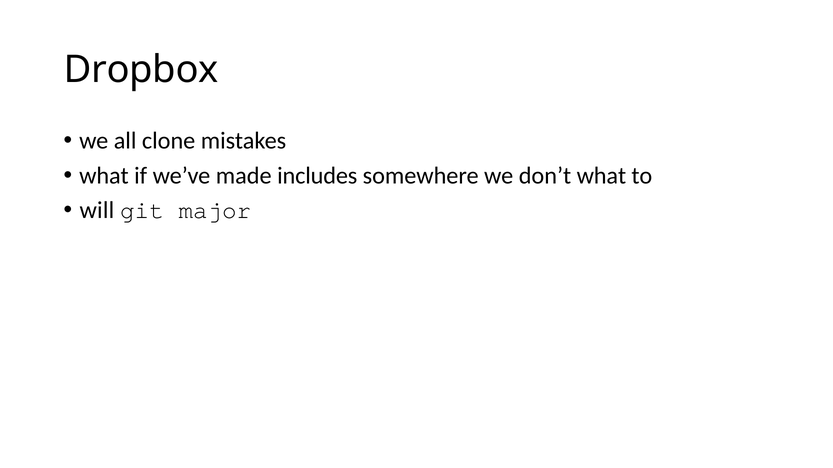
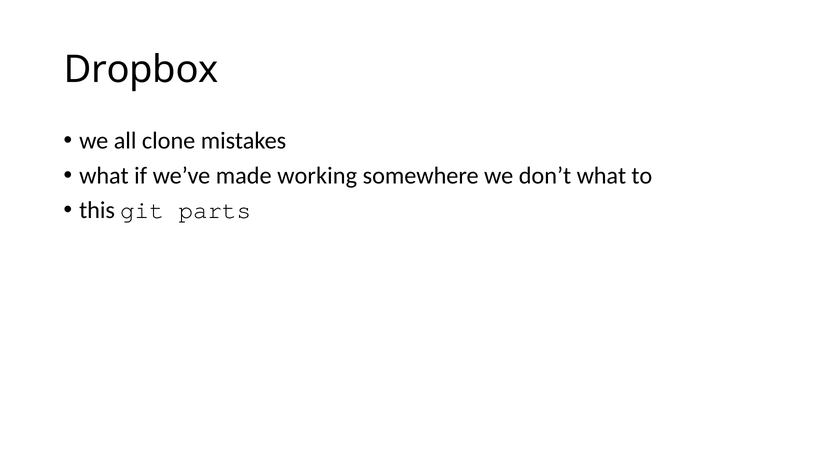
includes: includes -> working
will: will -> this
major: major -> parts
